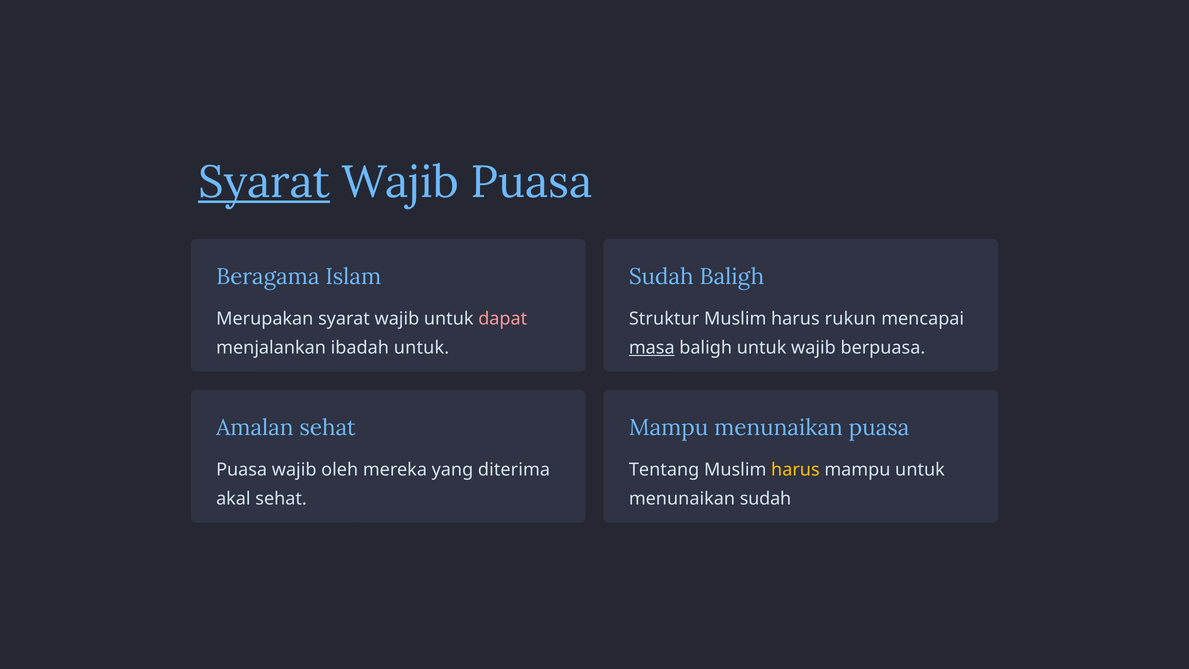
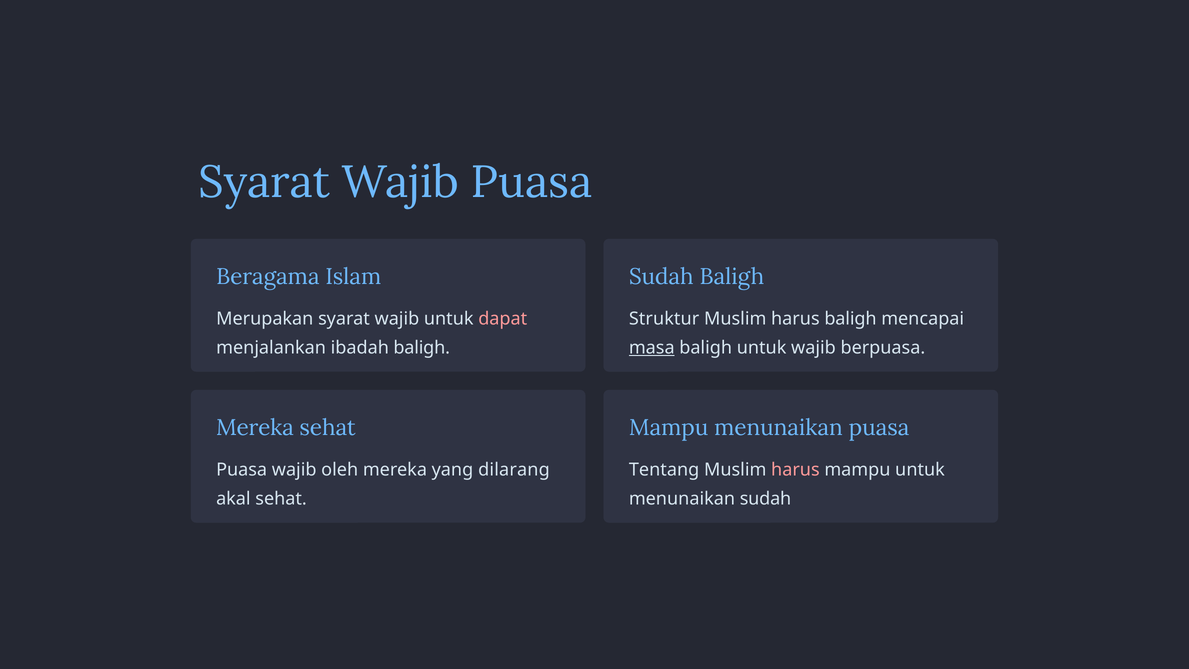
Syarat at (264, 182) underline: present -> none
harus rukun: rukun -> baligh
ibadah untuk: untuk -> baligh
Amalan at (255, 428): Amalan -> Mereka
diterima: diterima -> dilarang
harus at (795, 470) colour: yellow -> pink
